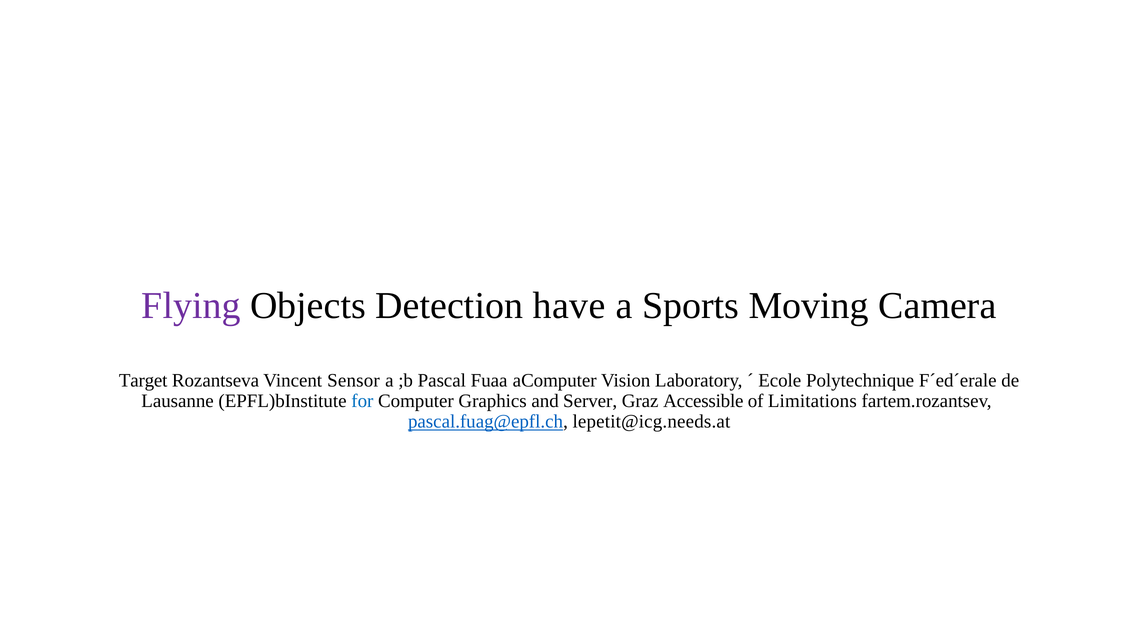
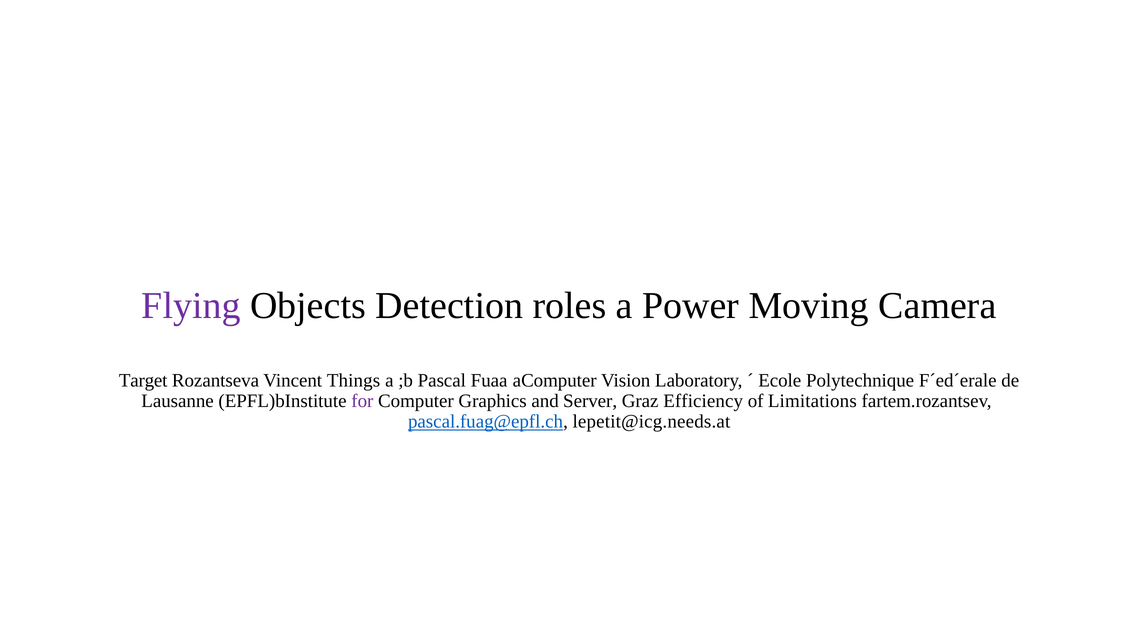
have: have -> roles
Sports: Sports -> Power
Sensor: Sensor -> Things
for colour: blue -> purple
Accessible: Accessible -> Efficiency
